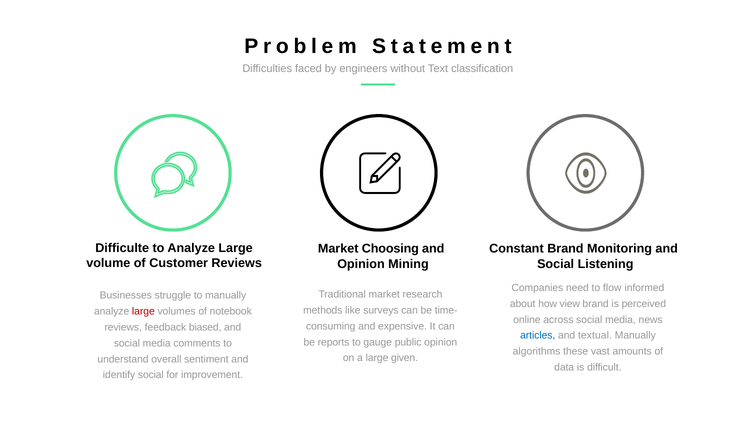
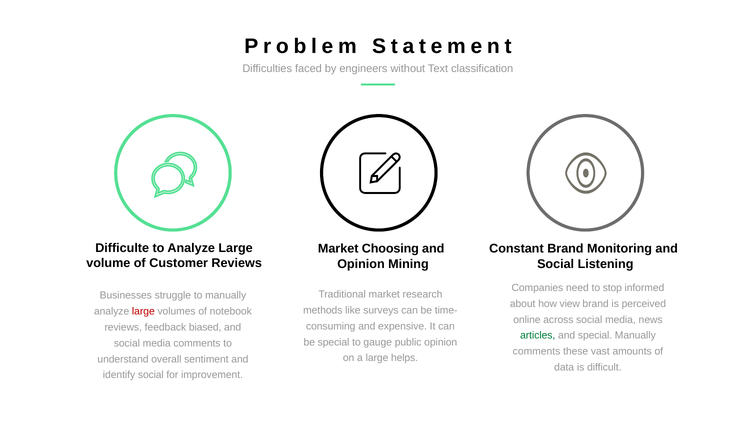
flow: flow -> stop
articles colour: blue -> green
and textual: textual -> special
be reports: reports -> special
algorithms at (537, 352): algorithms -> comments
given: given -> helps
